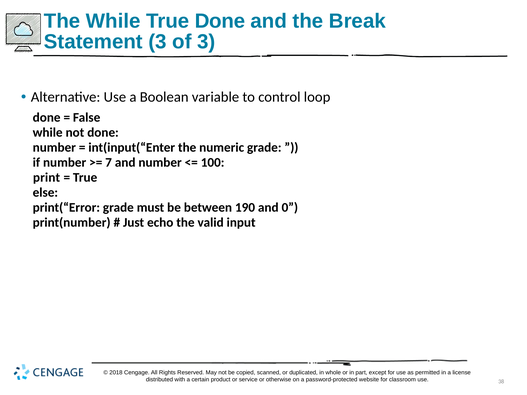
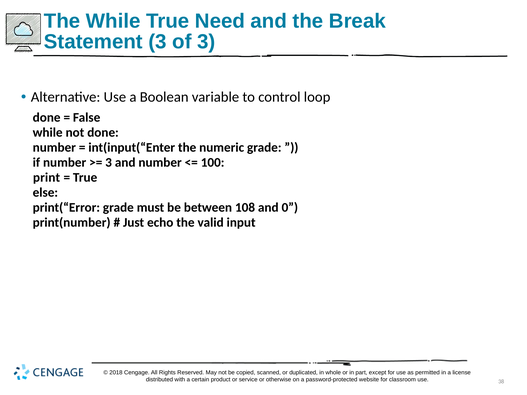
True Done: Done -> Need
7 at (109, 163): 7 -> 3
190: 190 -> 108
